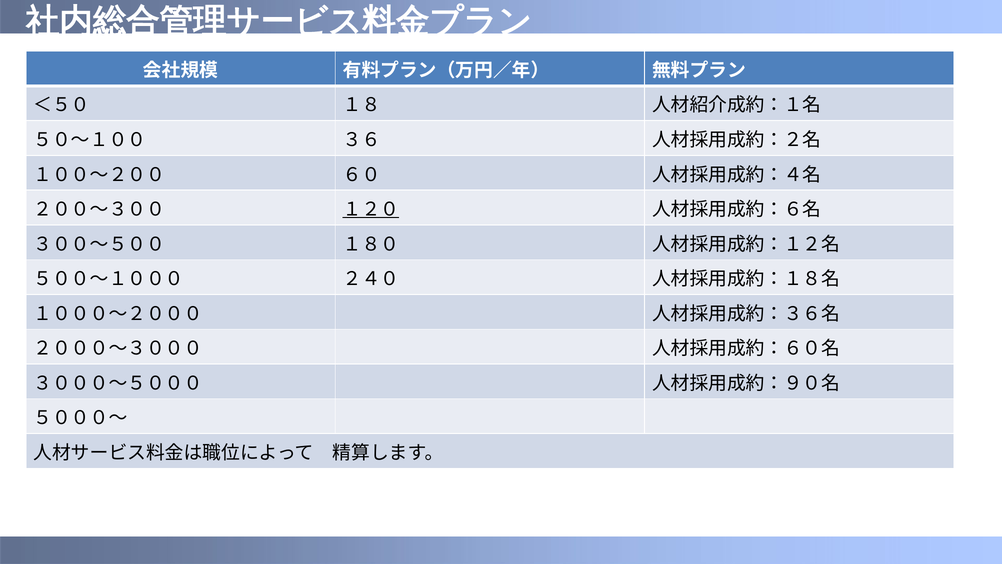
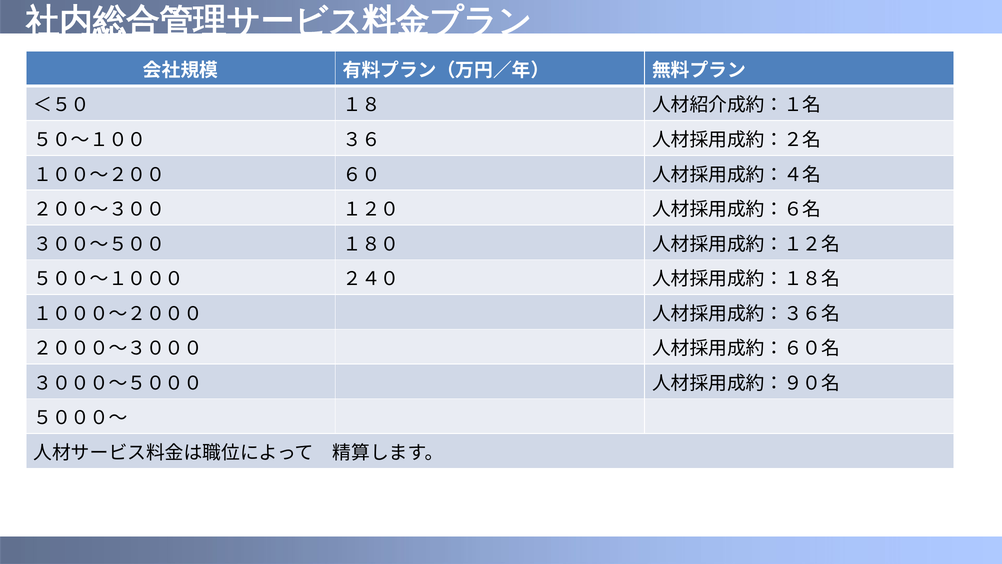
１２０ underline: present -> none
